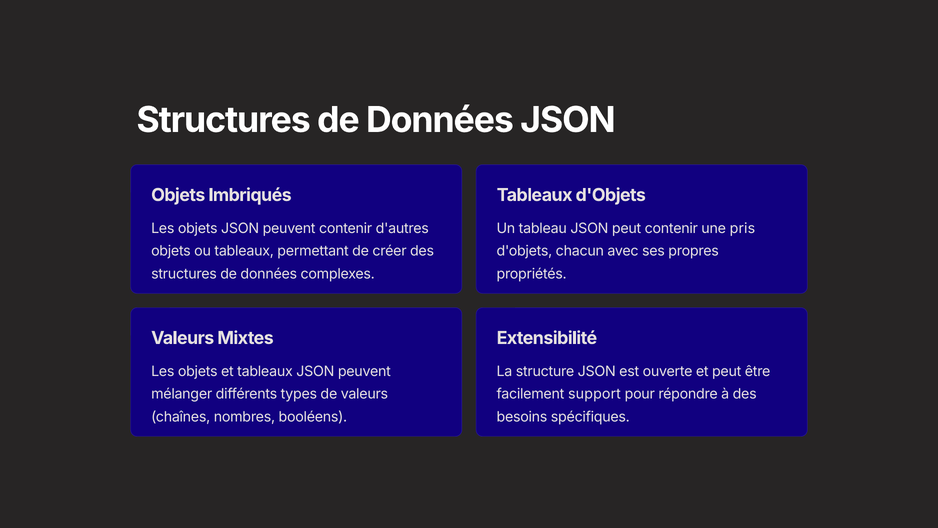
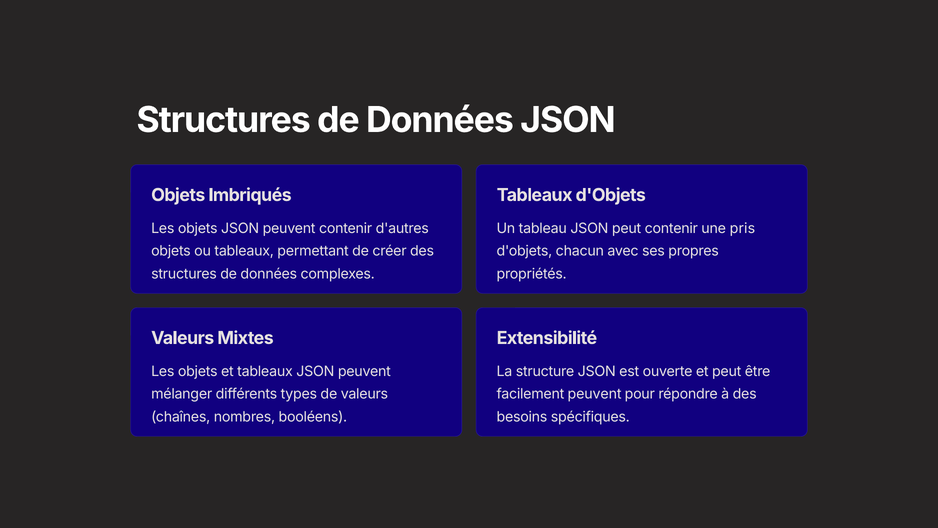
facilement support: support -> peuvent
